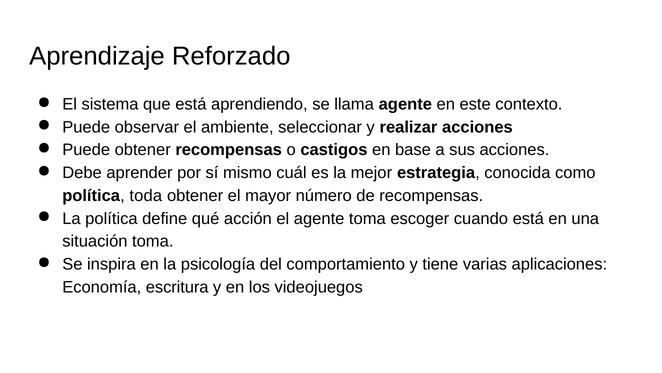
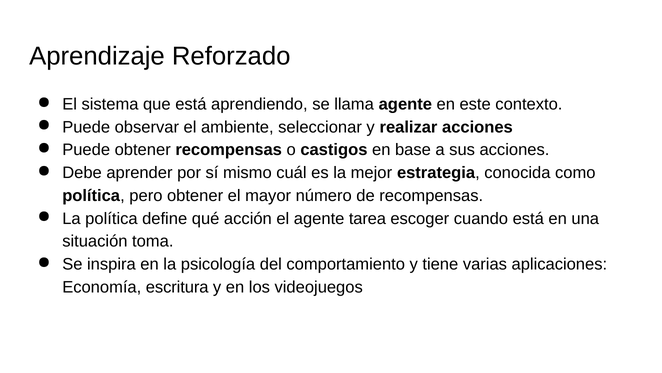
toda: toda -> pero
agente toma: toma -> tarea
